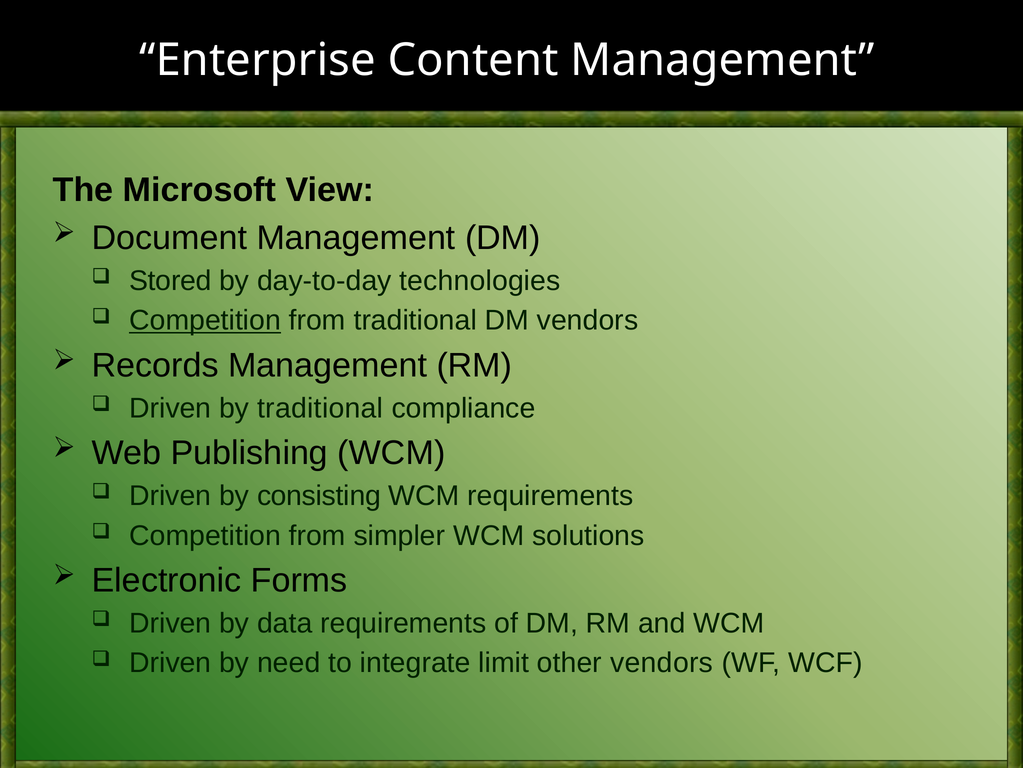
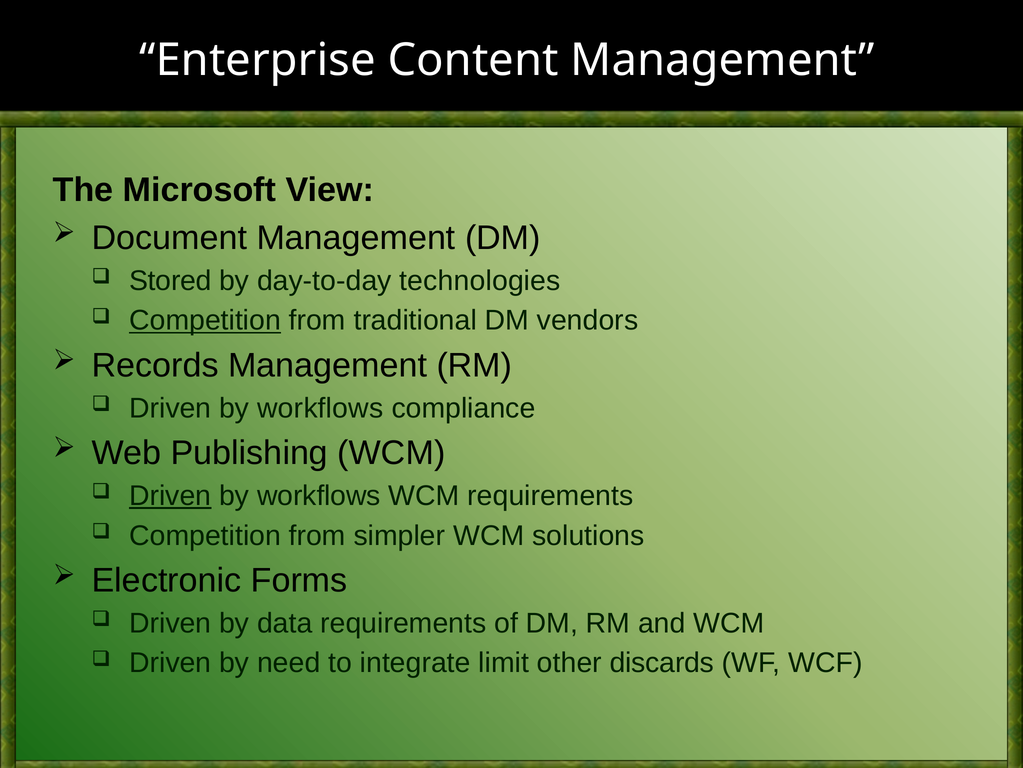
traditional at (320, 408): traditional -> workflows
Driven at (170, 495) underline: none -> present
consisting at (319, 495): consisting -> workflows
other vendors: vendors -> discards
